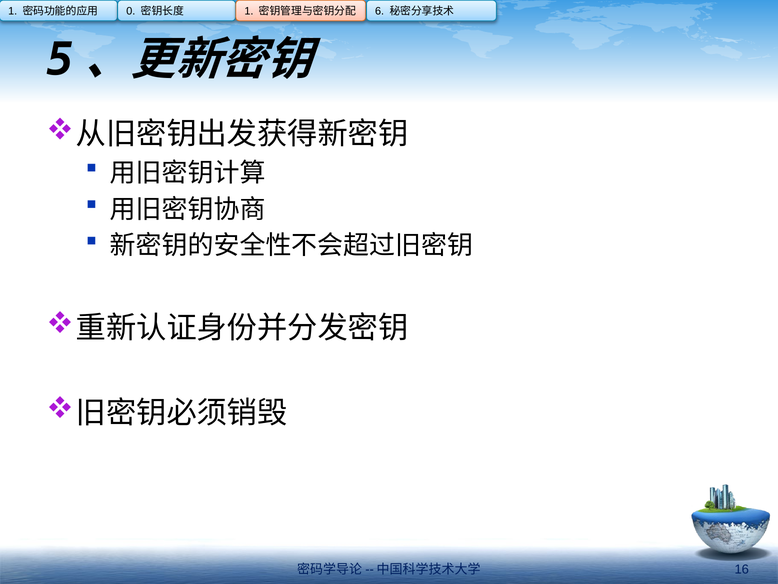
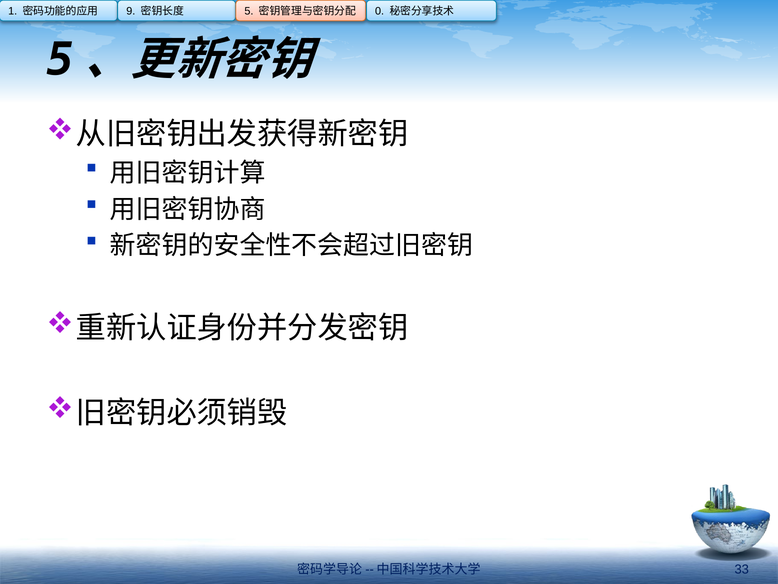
0: 0 -> 9
1 at (249, 11): 1 -> 5
6: 6 -> 0
16: 16 -> 33
